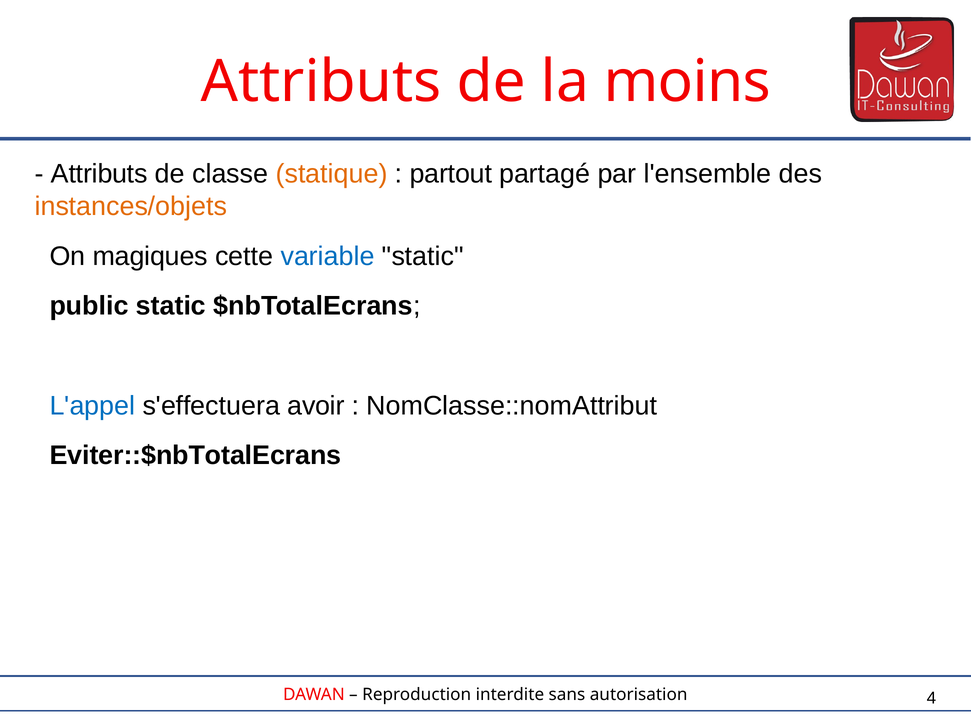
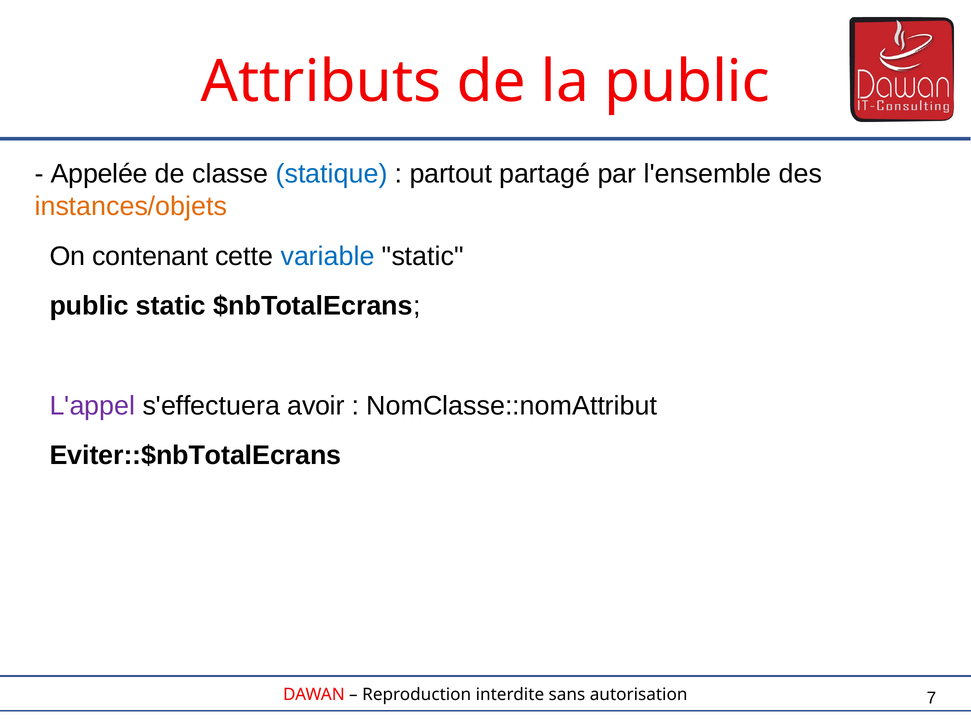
la moins: moins -> public
Attributs at (99, 174): Attributs -> Appelée
statique colour: orange -> blue
magiques: magiques -> contenant
L'appel colour: blue -> purple
4: 4 -> 7
